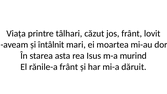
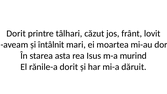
Viața at (16, 33): Viața -> Dorit
rănile-a frânt: frânt -> dorit
